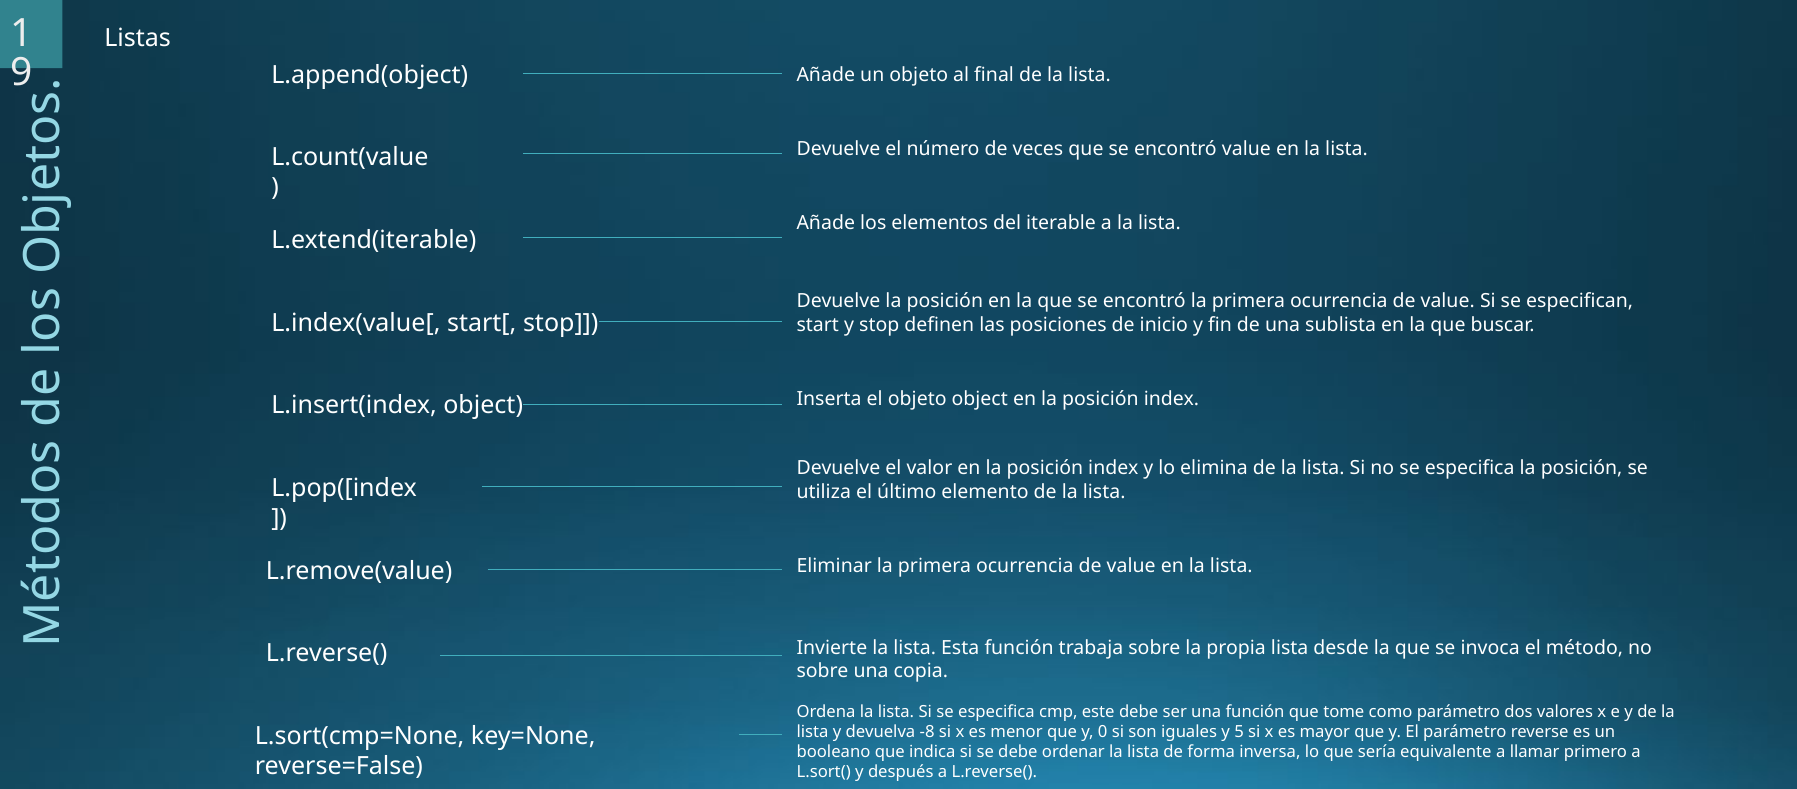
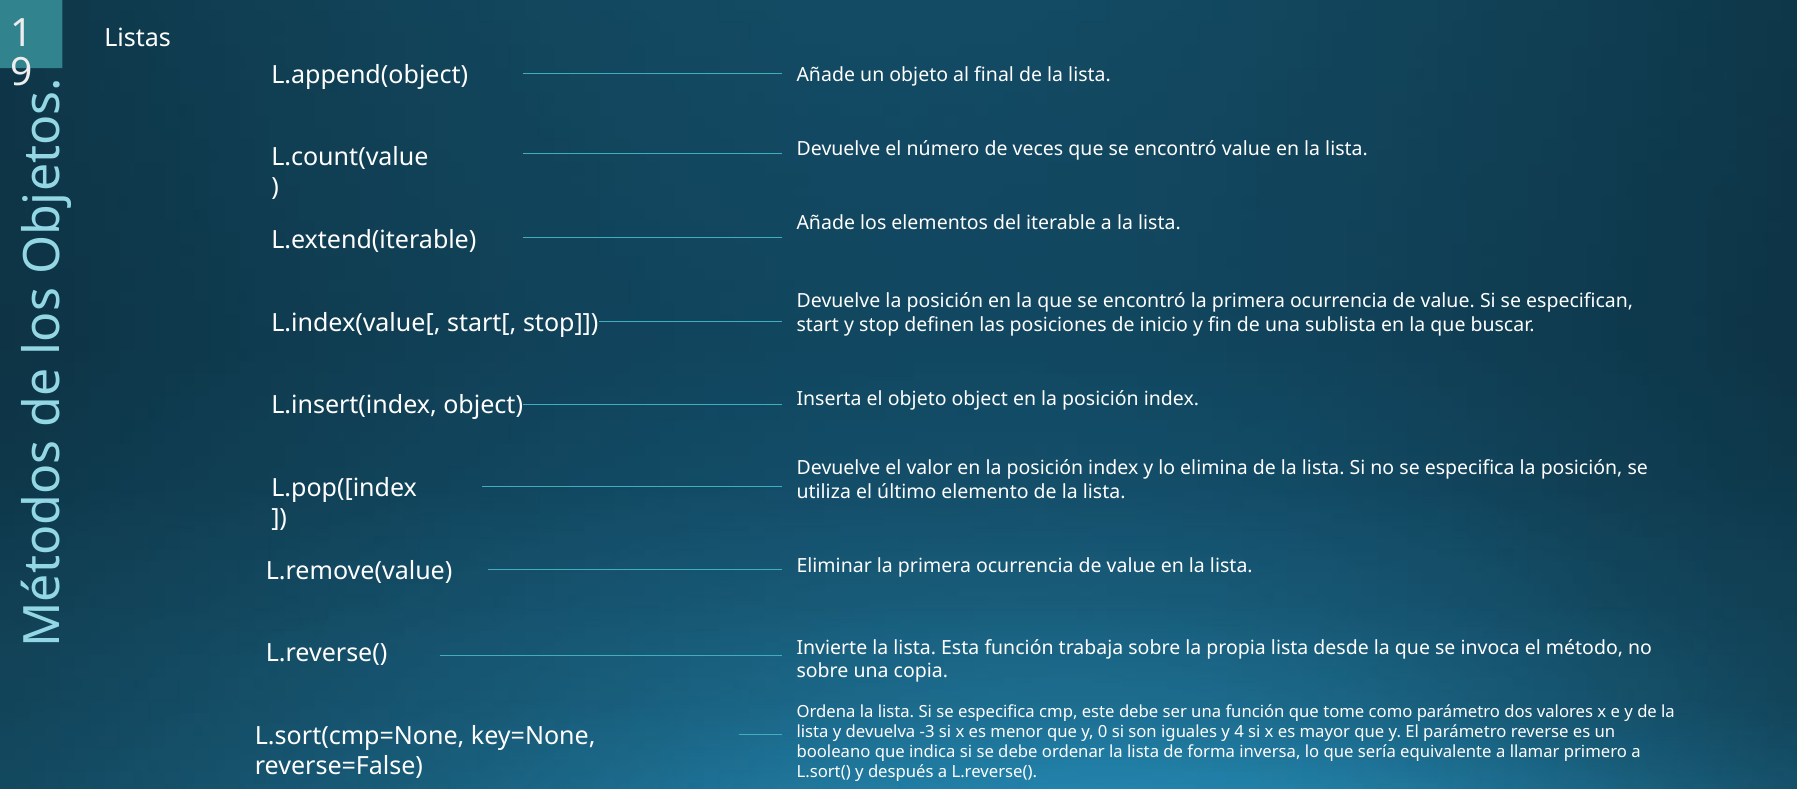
-8: -8 -> -3
5: 5 -> 4
